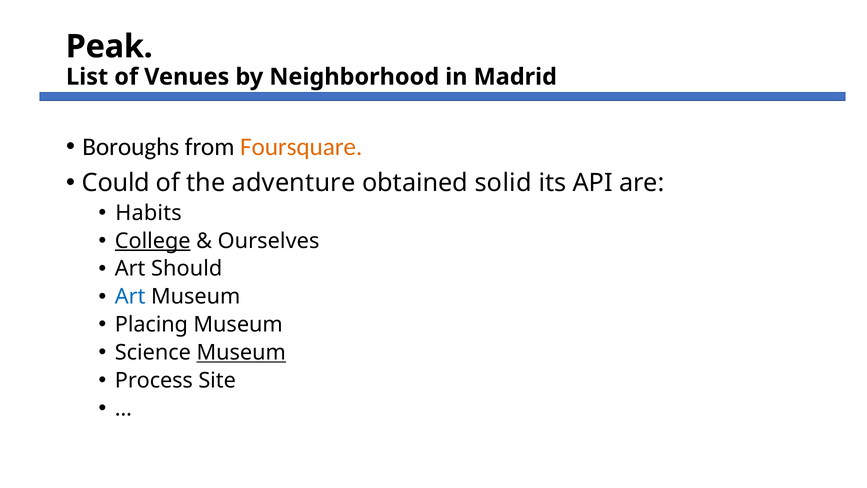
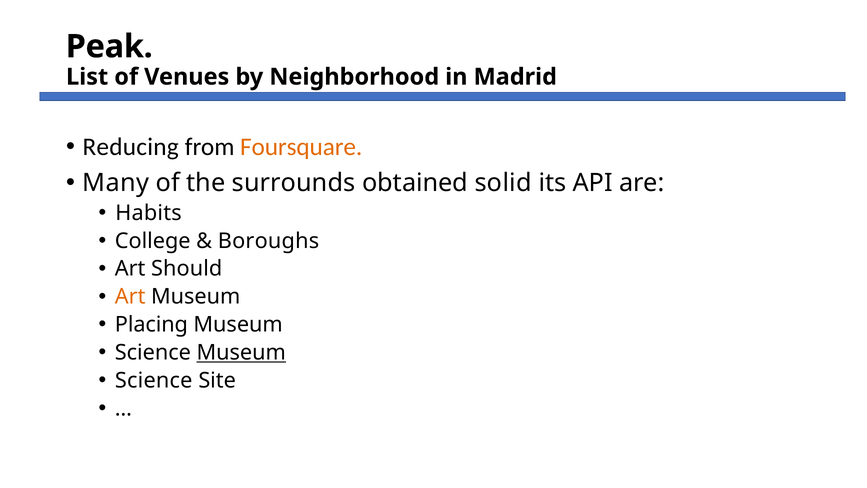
Boroughs: Boroughs -> Reducing
Could: Could -> Many
adventure: adventure -> surrounds
College underline: present -> none
Ourselves: Ourselves -> Boroughs
Art at (130, 297) colour: blue -> orange
Process at (154, 380): Process -> Science
